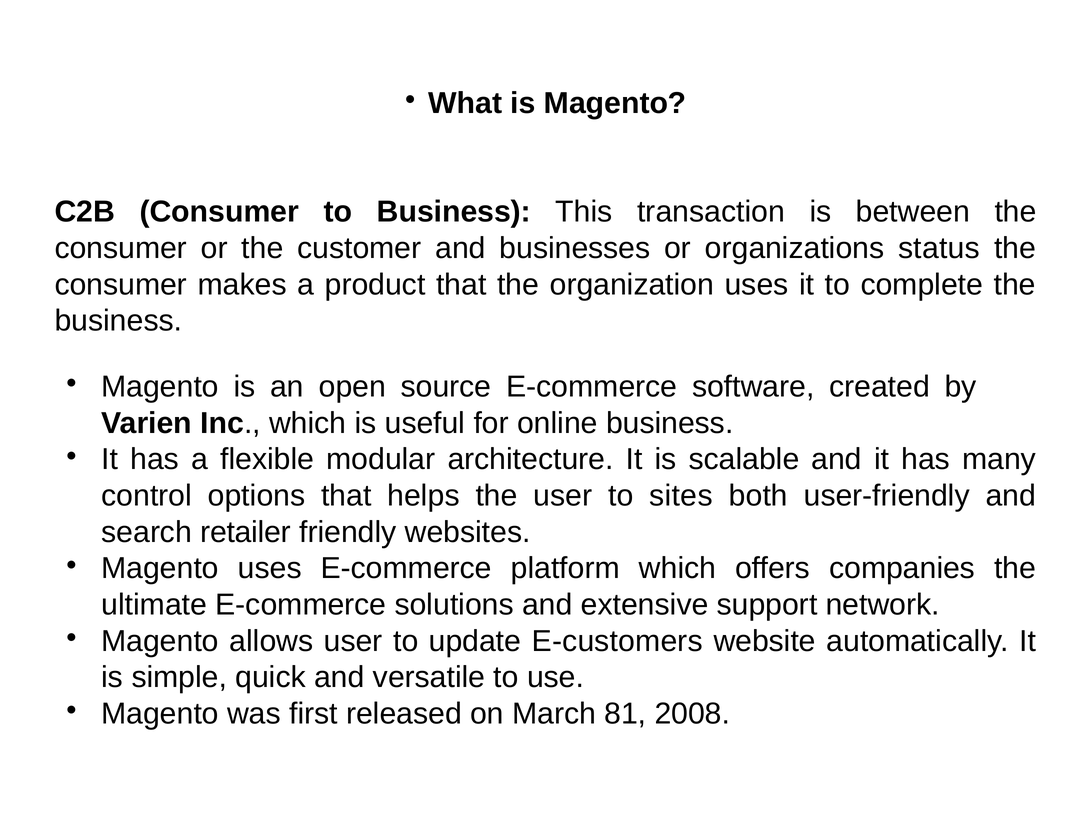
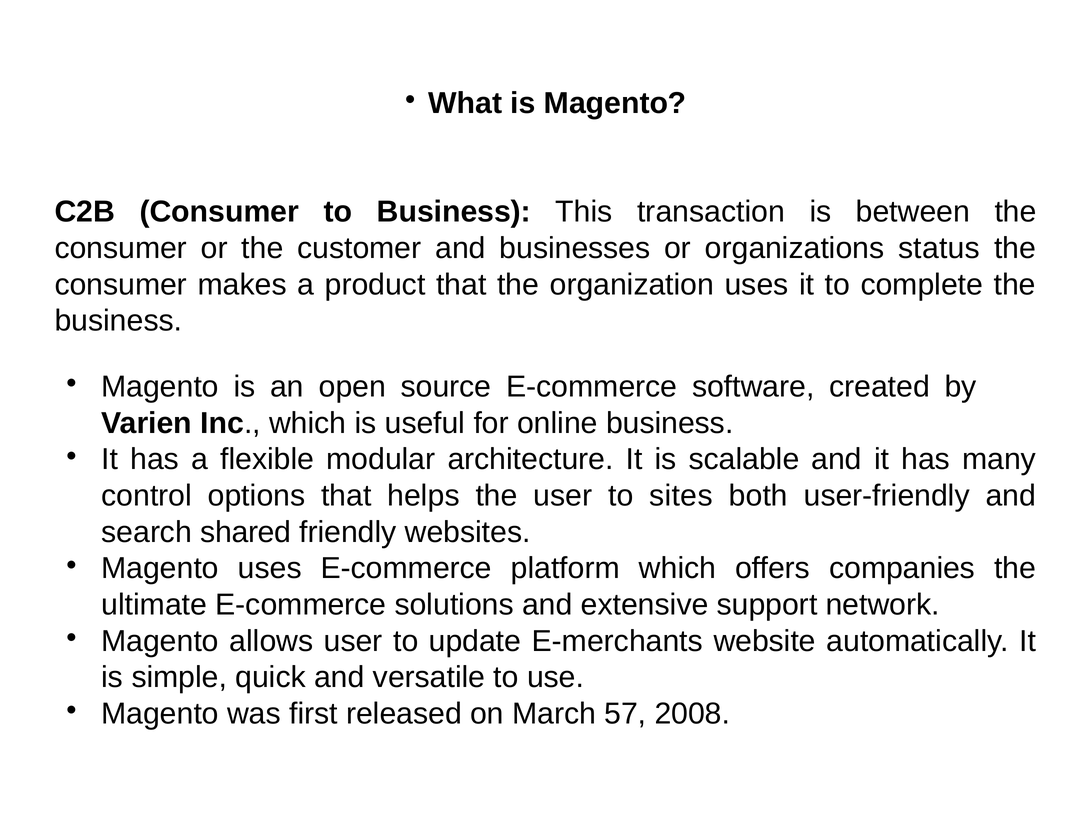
retailer: retailer -> shared
E-customers: E-customers -> E-merchants
81: 81 -> 57
